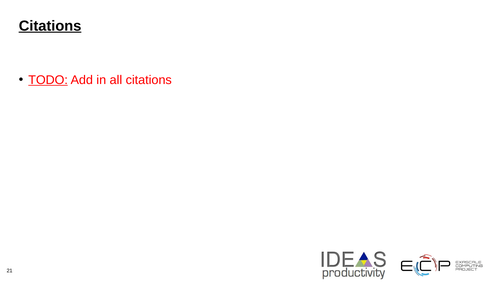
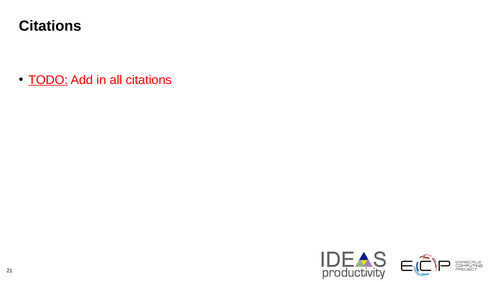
Citations at (50, 26) underline: present -> none
